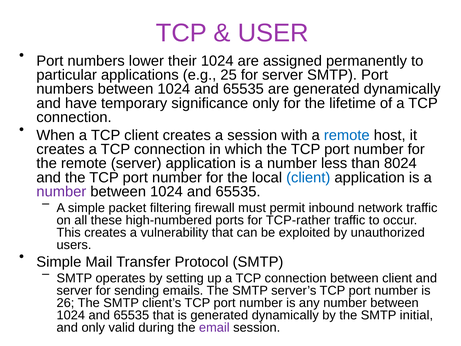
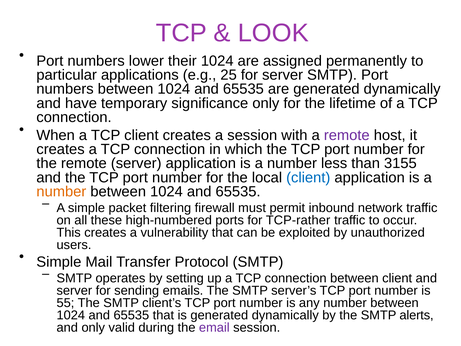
USER: USER -> LOOK
remote at (347, 135) colour: blue -> purple
8024: 8024 -> 3155
number at (61, 192) colour: purple -> orange
26: 26 -> 55
initial: initial -> alerts
